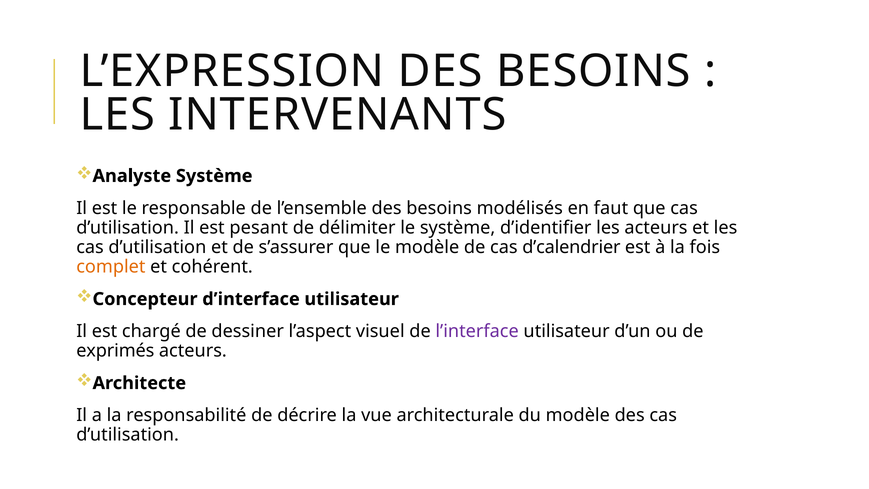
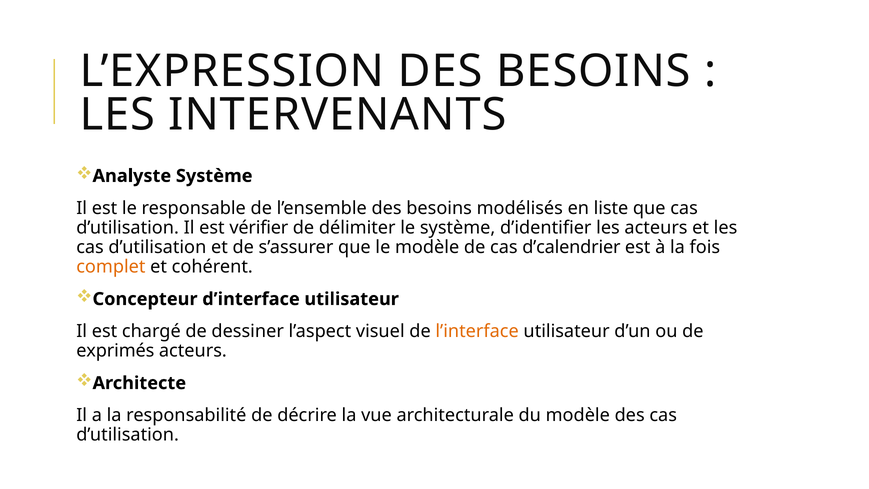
faut: faut -> liste
pesant: pesant -> vérifier
l’interface colour: purple -> orange
